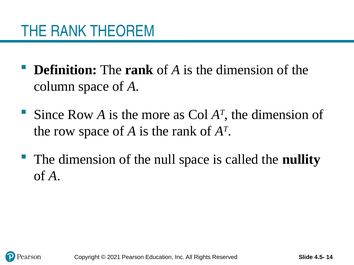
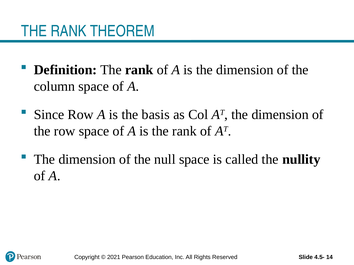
more: more -> basis
